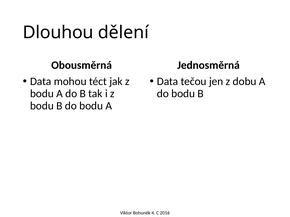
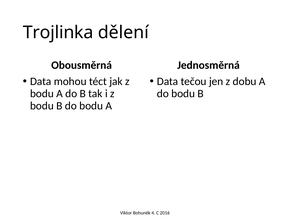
Dlouhou: Dlouhou -> Trojlinka
